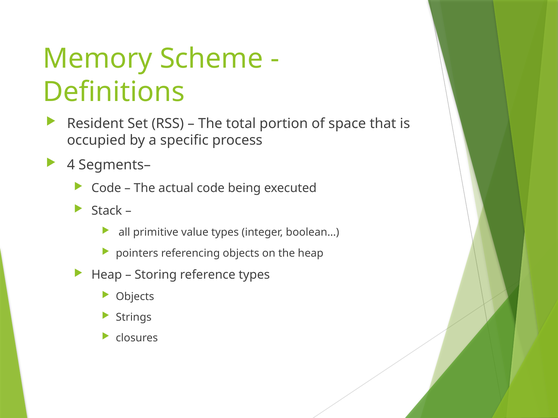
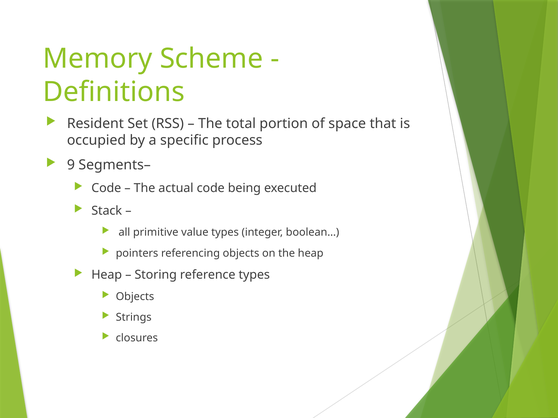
4: 4 -> 9
